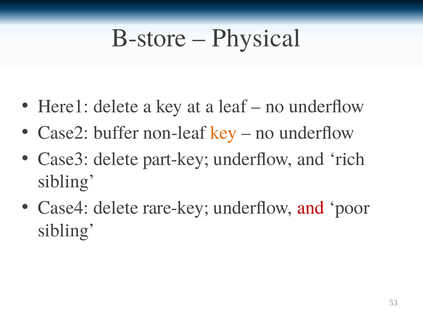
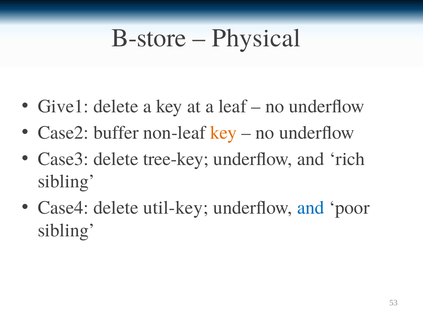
Here1: Here1 -> Give1
part-key: part-key -> tree-key
rare-key: rare-key -> util-key
and at (311, 208) colour: red -> blue
